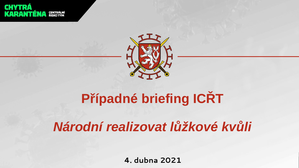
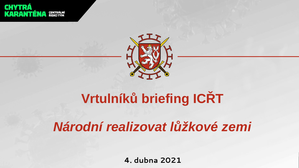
Případné: Případné -> Vrtulníků
kvůli: kvůli -> zemi
